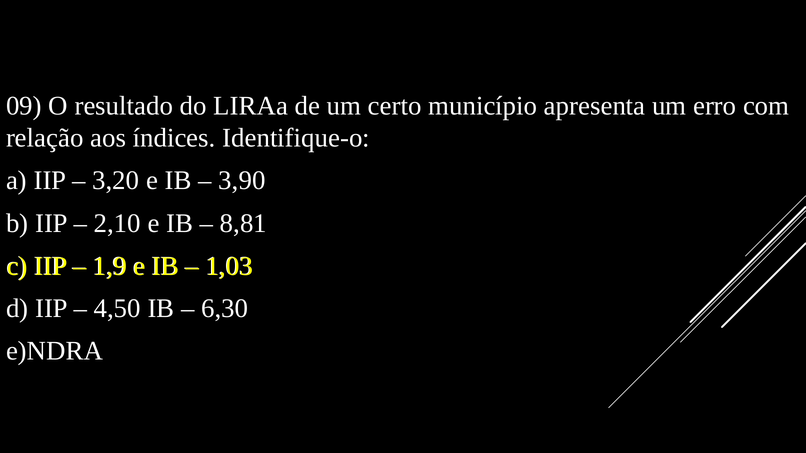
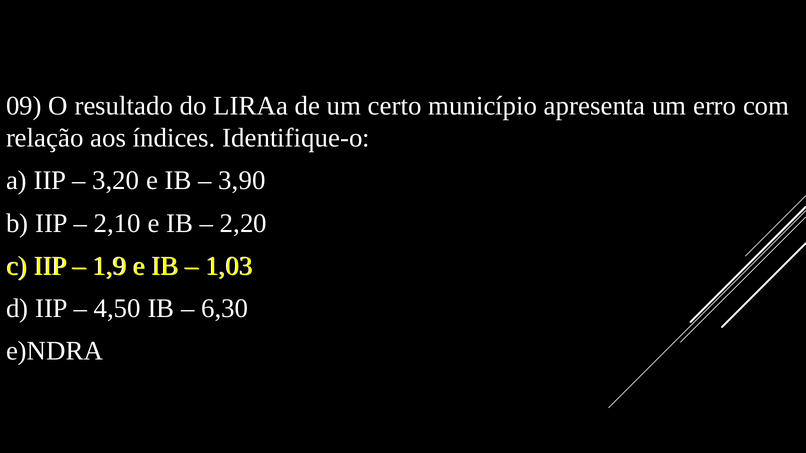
8,81: 8,81 -> 2,20
